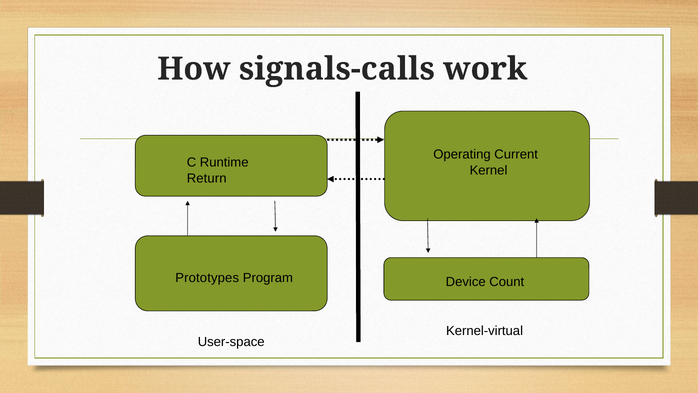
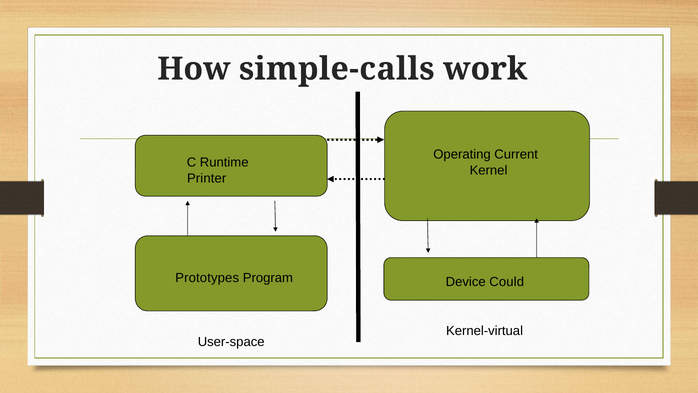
signals-calls: signals-calls -> simple-calls
Return: Return -> Printer
Count: Count -> Could
